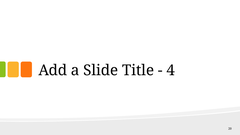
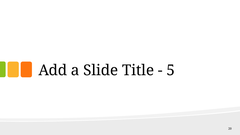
4: 4 -> 5
